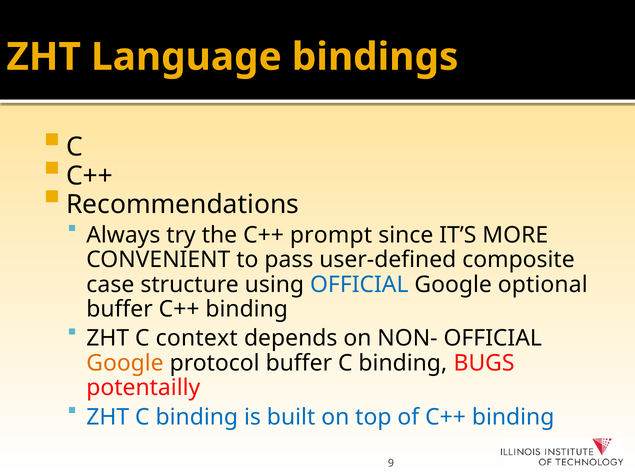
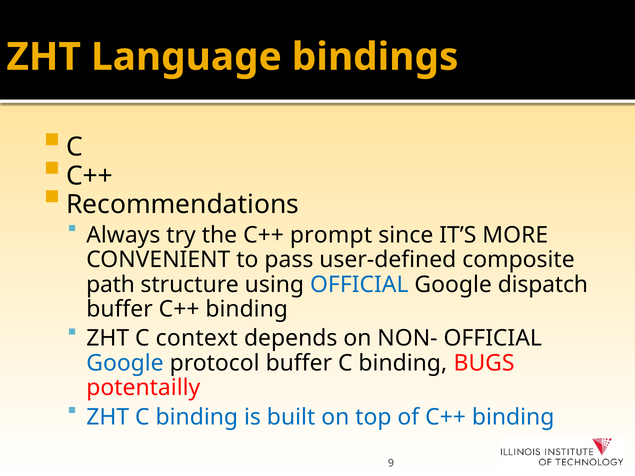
case: case -> path
optional: optional -> dispatch
Google at (125, 363) colour: orange -> blue
